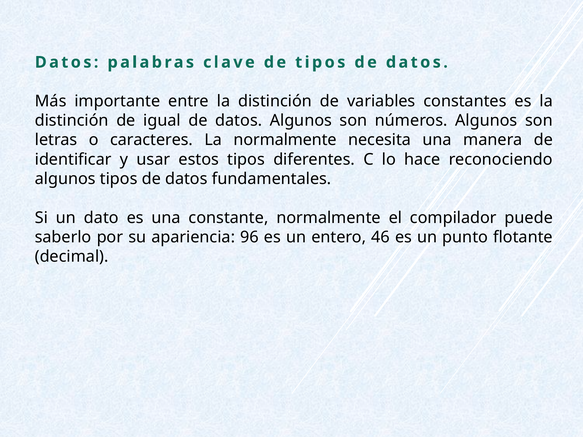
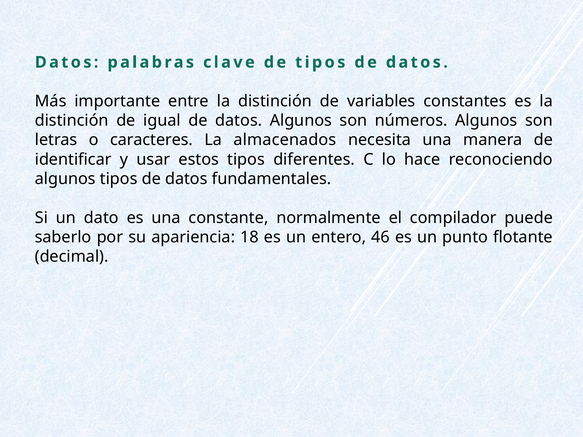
La normalmente: normalmente -> almacenados
96: 96 -> 18
